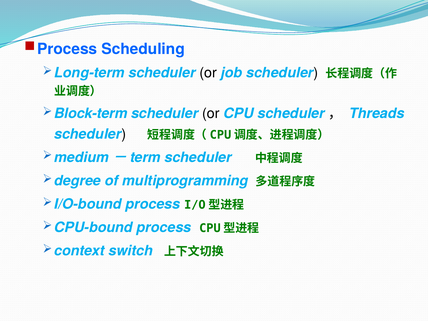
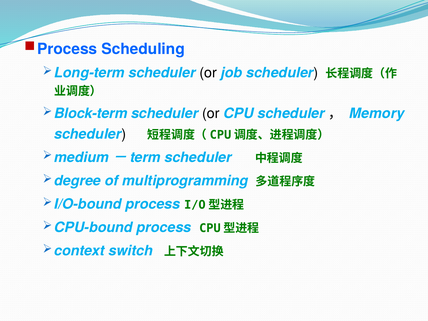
Threads: Threads -> Memory
